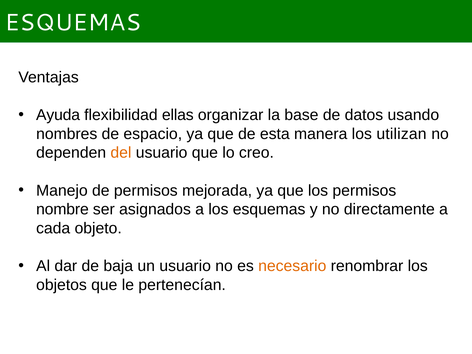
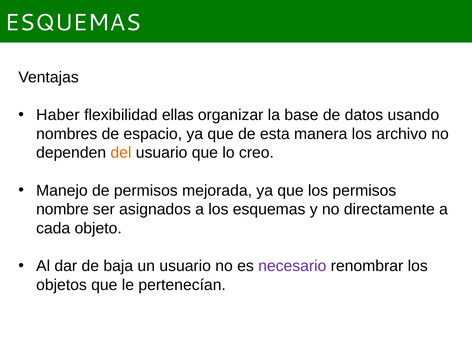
Ayuda: Ayuda -> Haber
utilizan: utilizan -> archivo
necesario colour: orange -> purple
